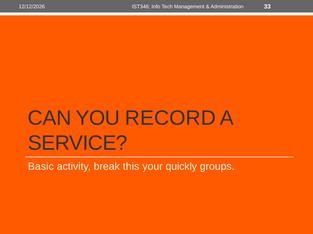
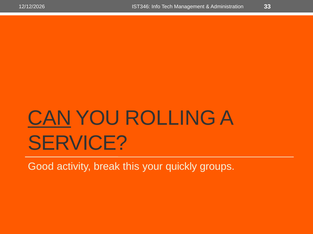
CAN underline: none -> present
RECORD: RECORD -> ROLLING
Basic: Basic -> Good
